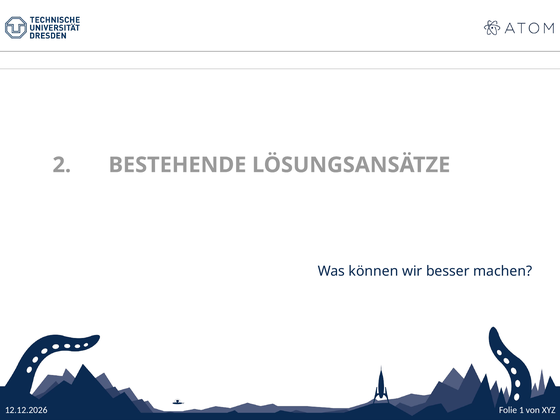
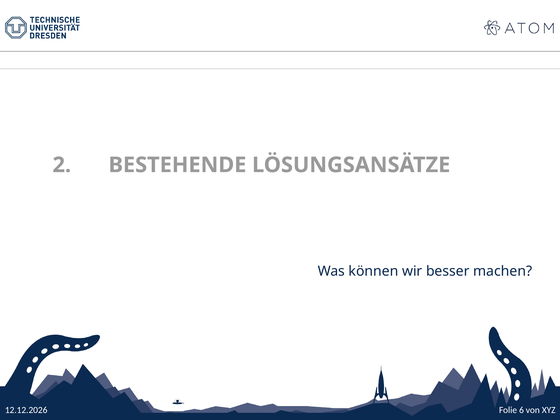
1: 1 -> 6
